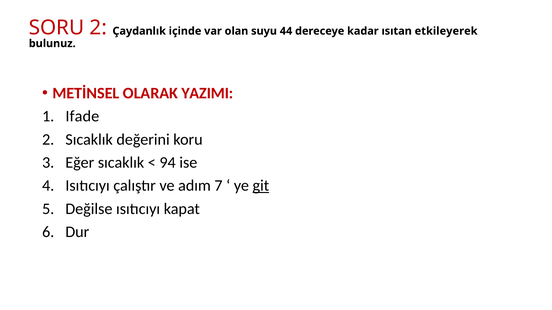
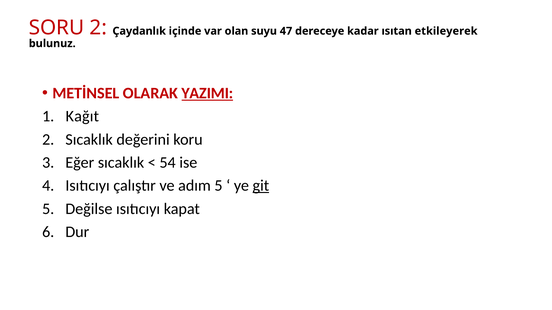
44: 44 -> 47
YAZIMI underline: none -> present
Ifade: Ifade -> Kağıt
94: 94 -> 54
adım 7: 7 -> 5
